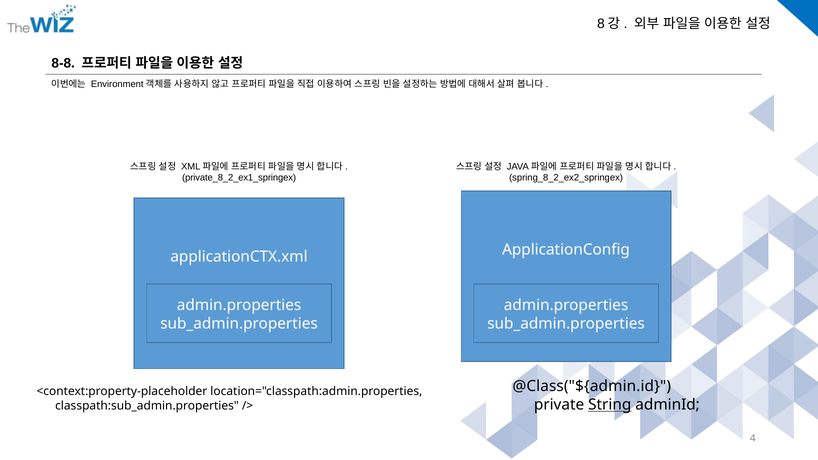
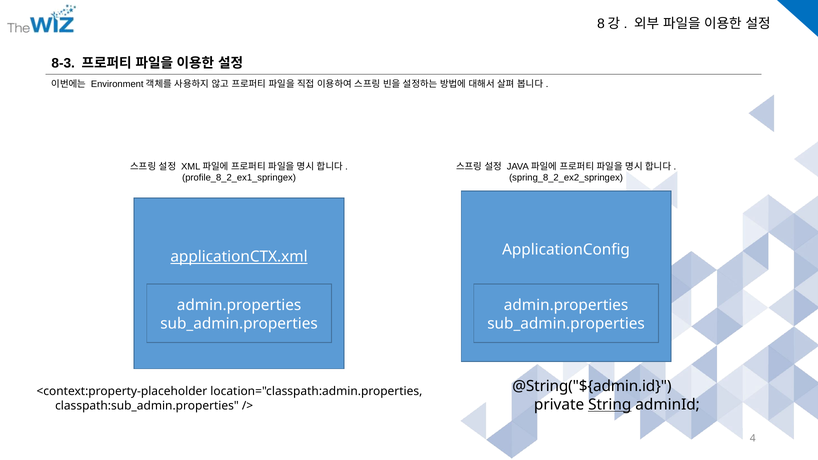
8-8: 8-8 -> 8-3
private_8_2_ex1_springex: private_8_2_ex1_springex -> profile_8_2_ex1_springex
applicationCTX.xml underline: none -> present
@Class("${admin.id: @Class("${admin.id -> @String("${admin.id
